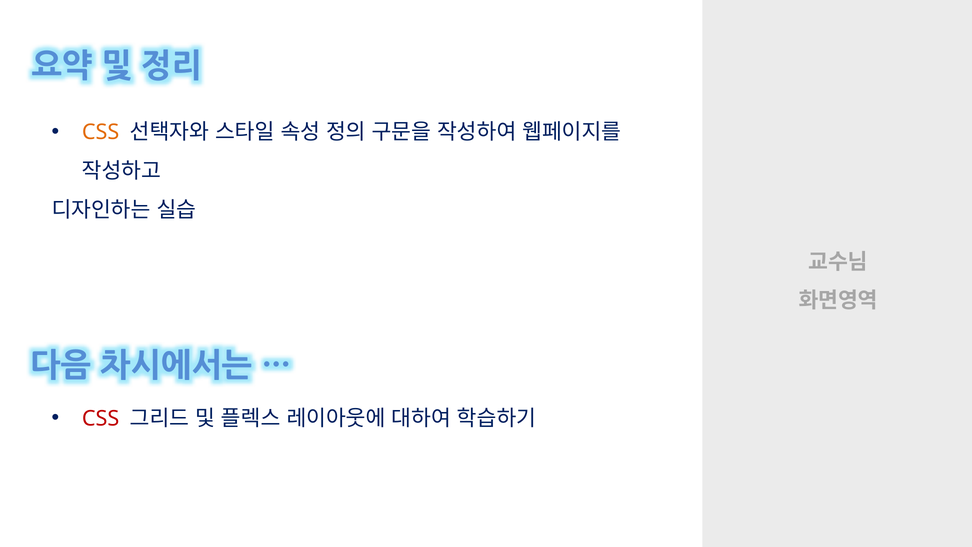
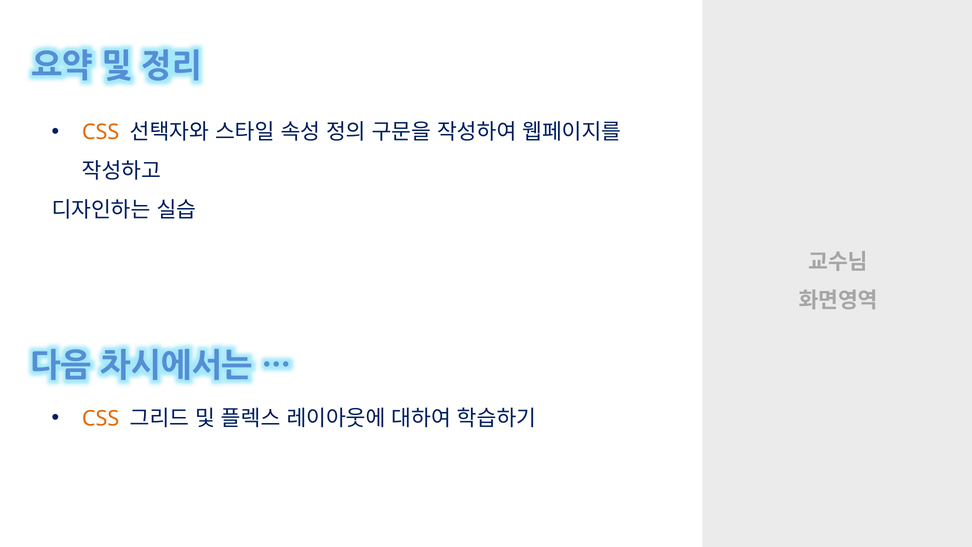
CSS at (101, 418) colour: red -> orange
